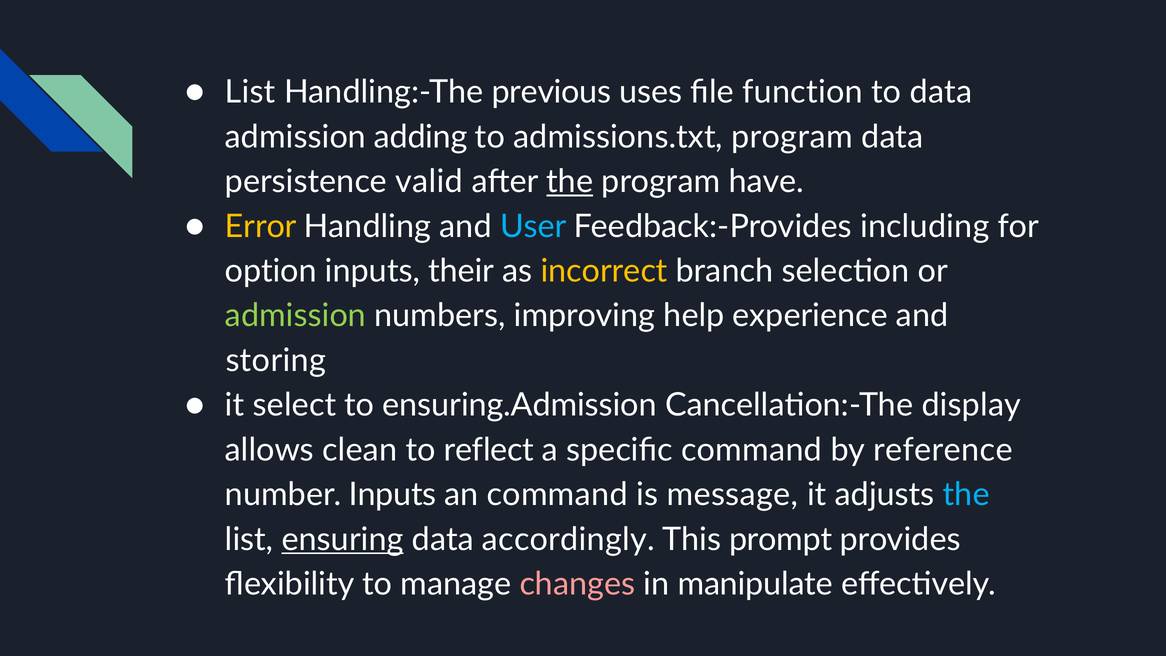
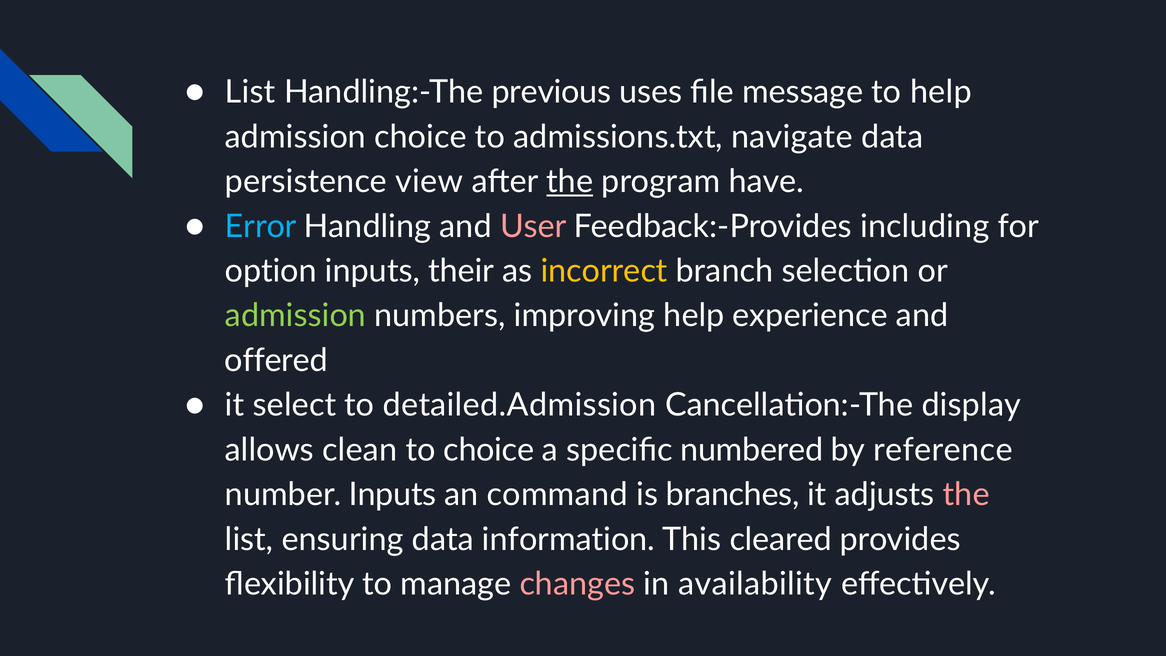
function: function -> message
to data: data -> help
admission adding: adding -> choice
admissions.txt program: program -> navigate
valid: valid -> view
Error colour: yellow -> light blue
User colour: light blue -> pink
storing: storing -> offered
ensuring.Admission: ensuring.Admission -> detailed.Admission
to reflect: reflect -> choice
specific command: command -> numbered
message: message -> branches
the at (966, 495) colour: light blue -> pink
ensuring underline: present -> none
accordingly: accordingly -> information
prompt: prompt -> cleared
manipulate: manipulate -> availability
